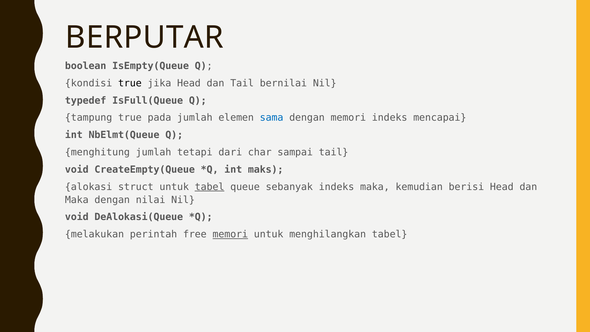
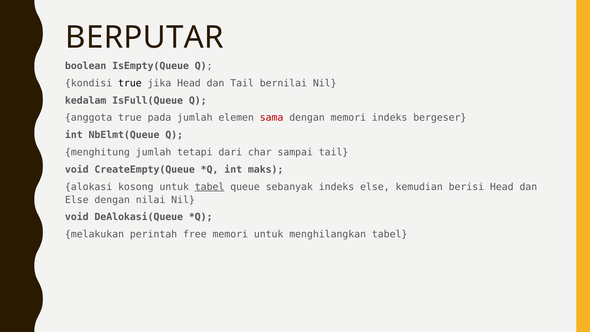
typedef: typedef -> kedalam
tampung: tampung -> anggota
sama colour: blue -> red
mencapai: mencapai -> bergeser
struct: struct -> kosong
indeks maka: maka -> else
Maka at (77, 200): Maka -> Else
memori at (230, 234) underline: present -> none
